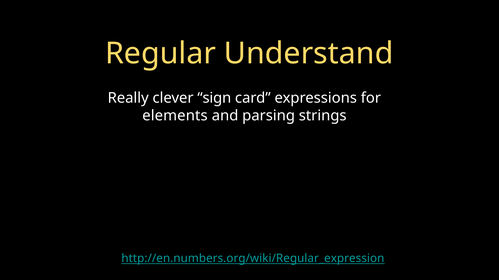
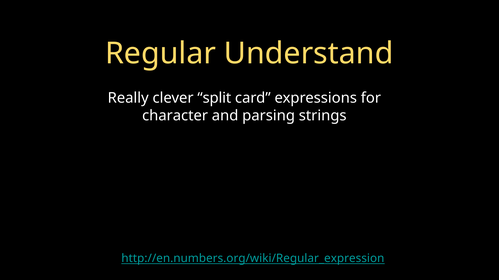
sign: sign -> split
elements: elements -> character
